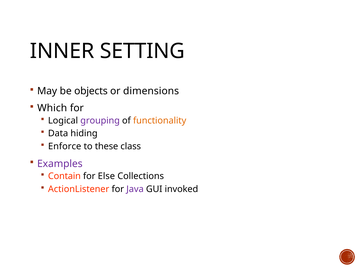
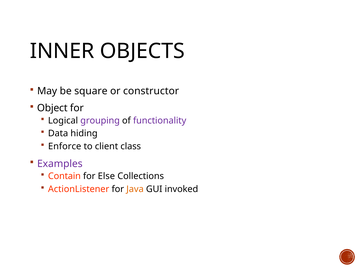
SETTING: SETTING -> OBJECTS
objects: objects -> square
dimensions: dimensions -> constructor
Which: Which -> Object
functionality colour: orange -> purple
these: these -> client
Java colour: purple -> orange
